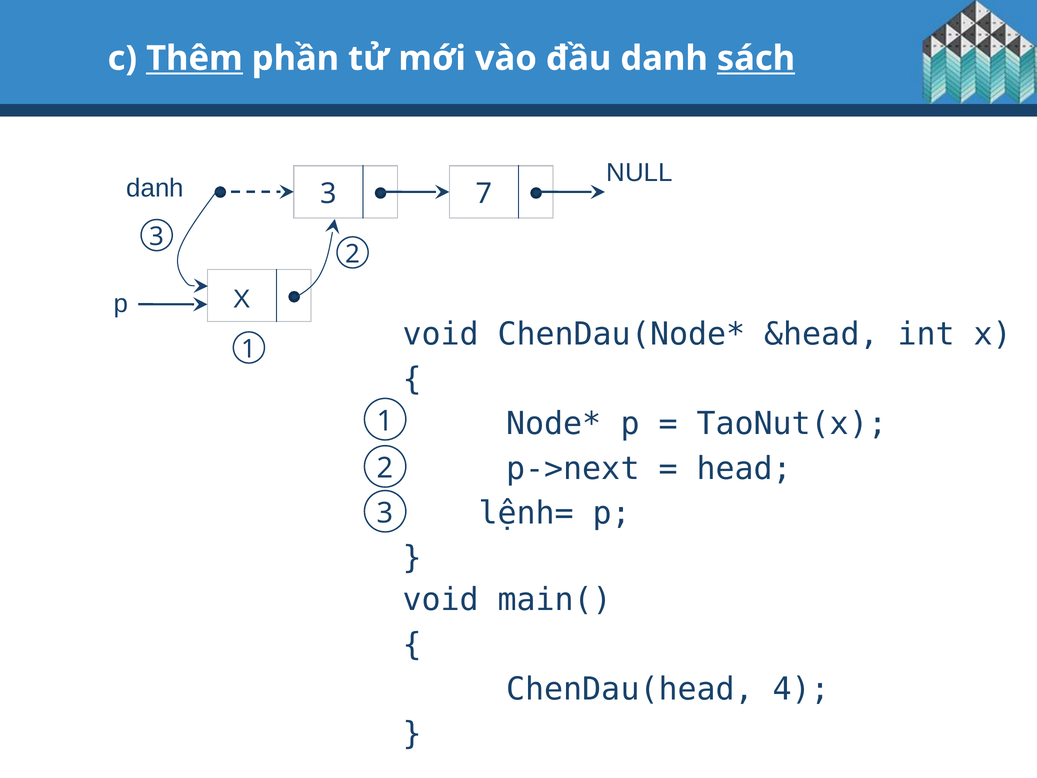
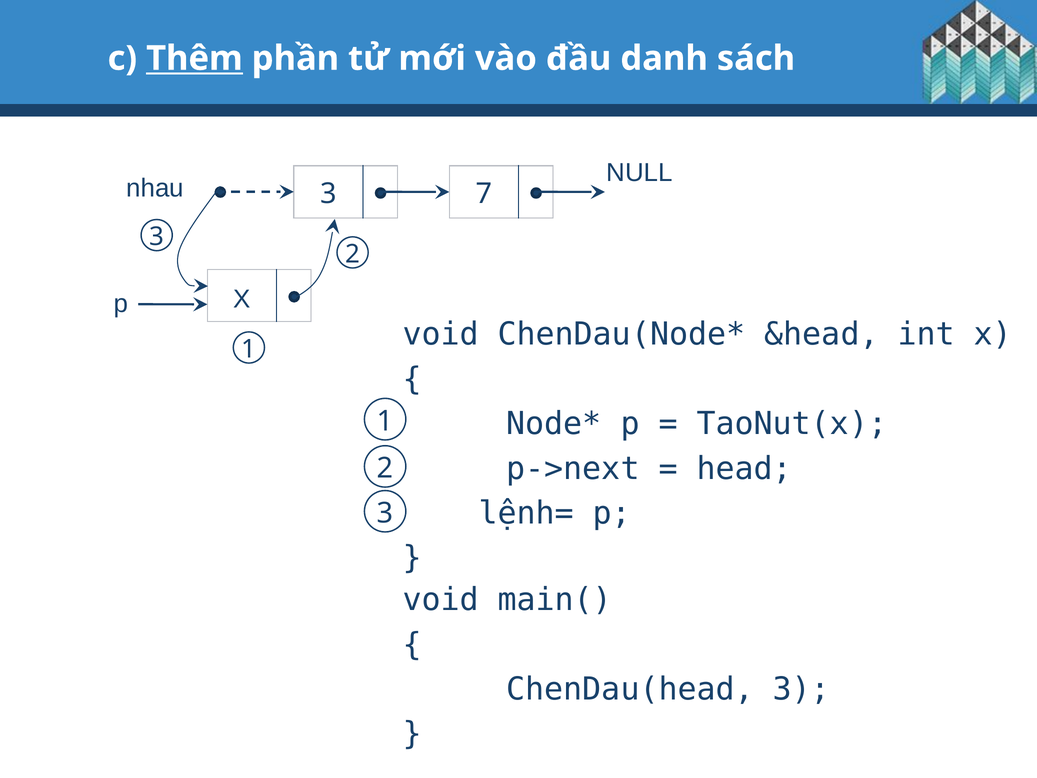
sách underline: present -> none
danh at (155, 188): danh -> nhau
ChenDau(head 4: 4 -> 3
